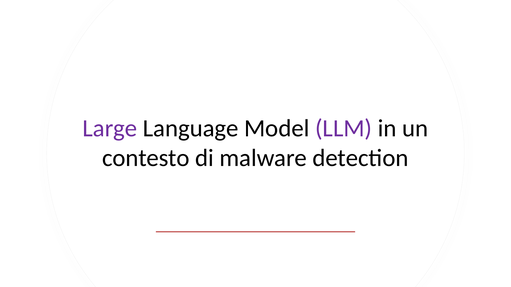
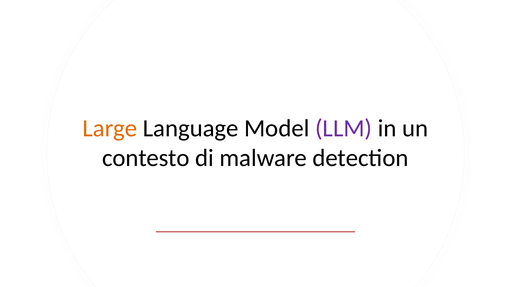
Large colour: purple -> orange
